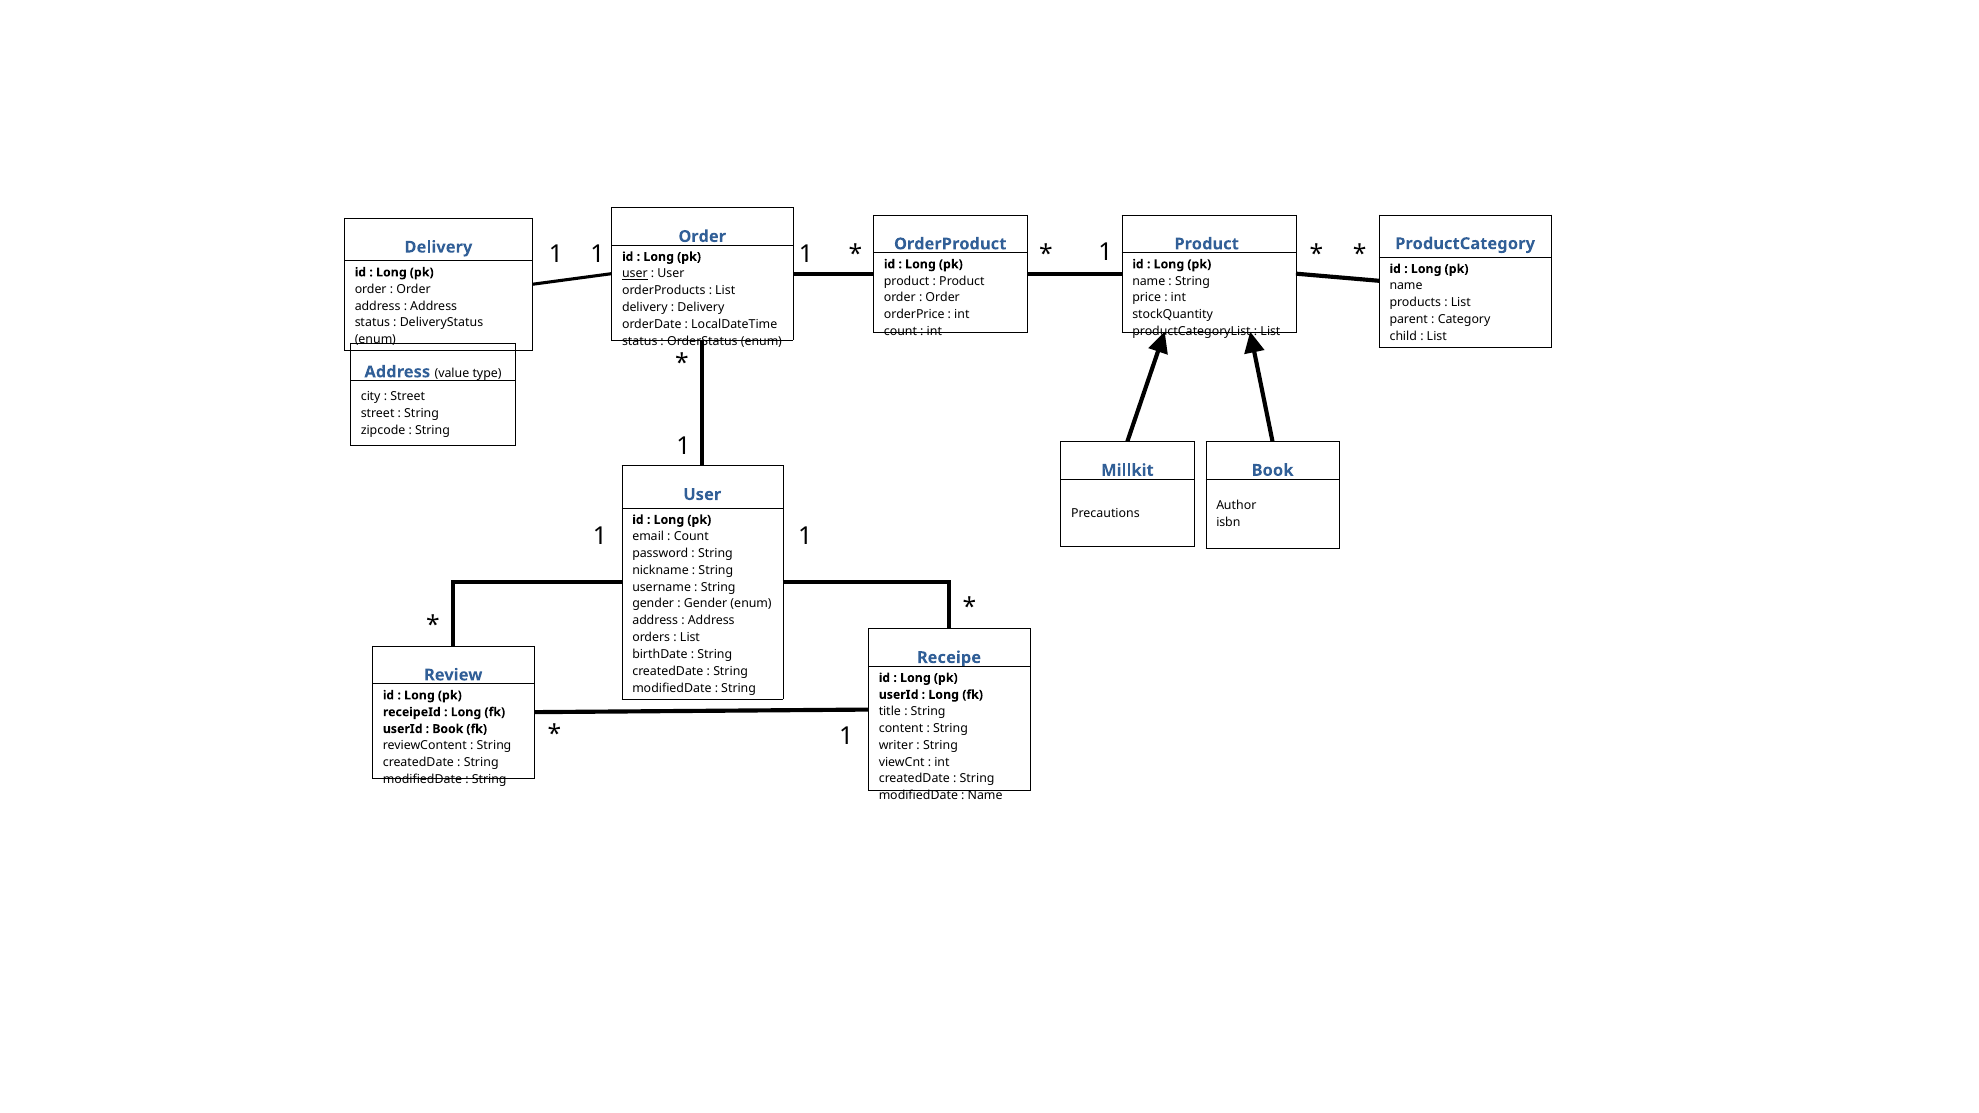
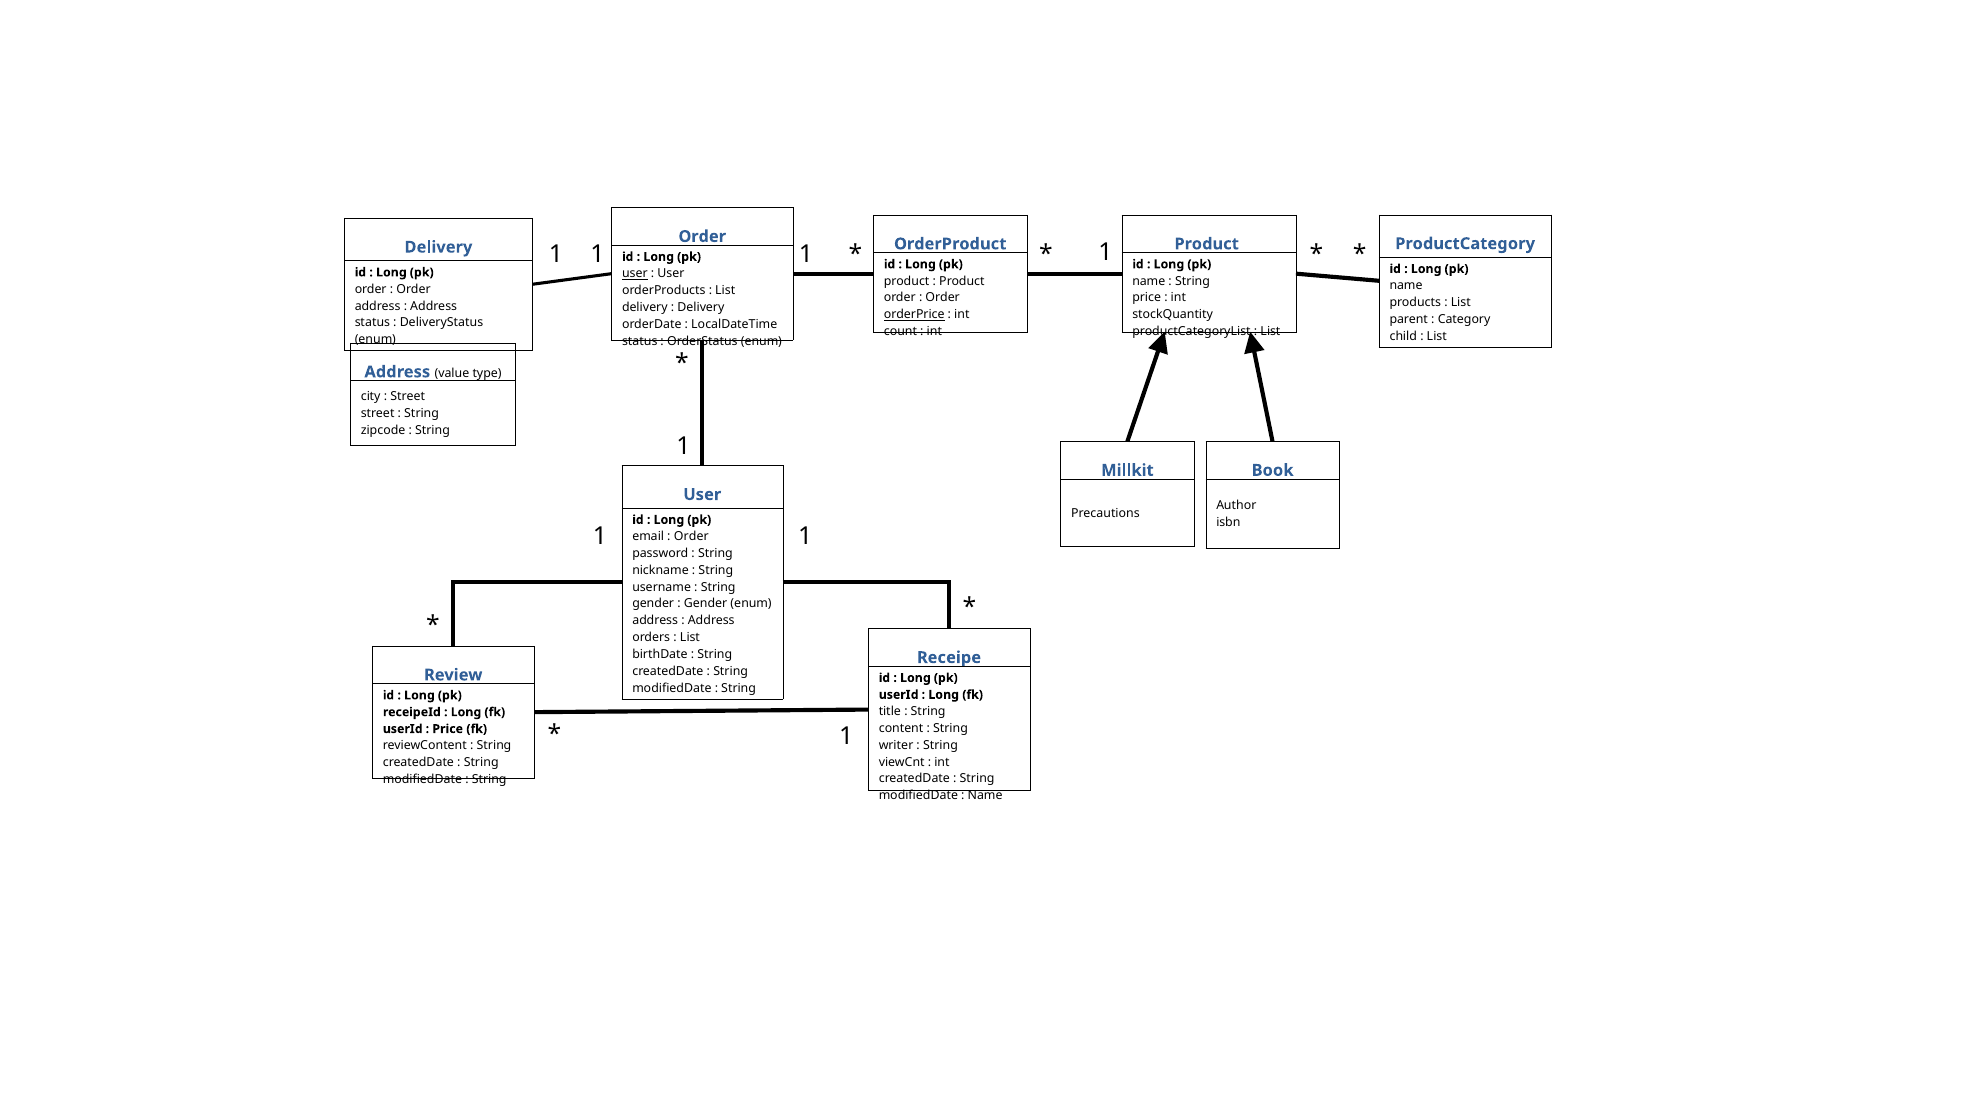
orderPrice underline: none -> present
Count at (691, 537): Count -> Order
Book at (448, 729): Book -> Price
